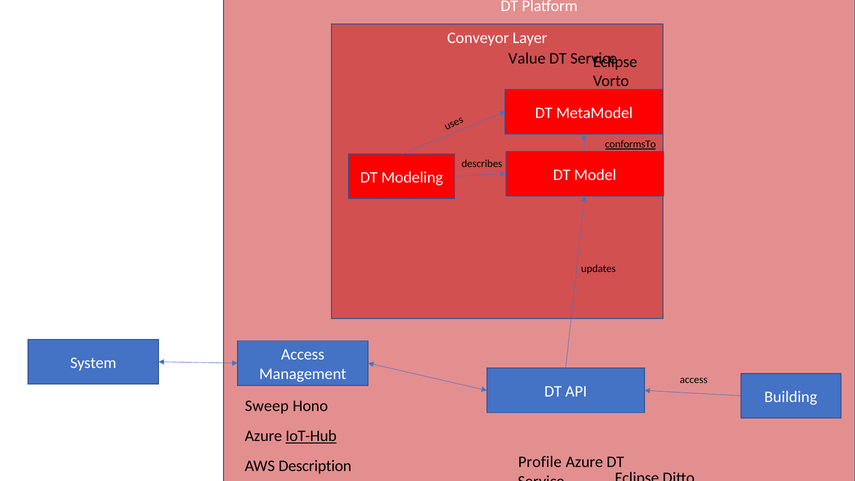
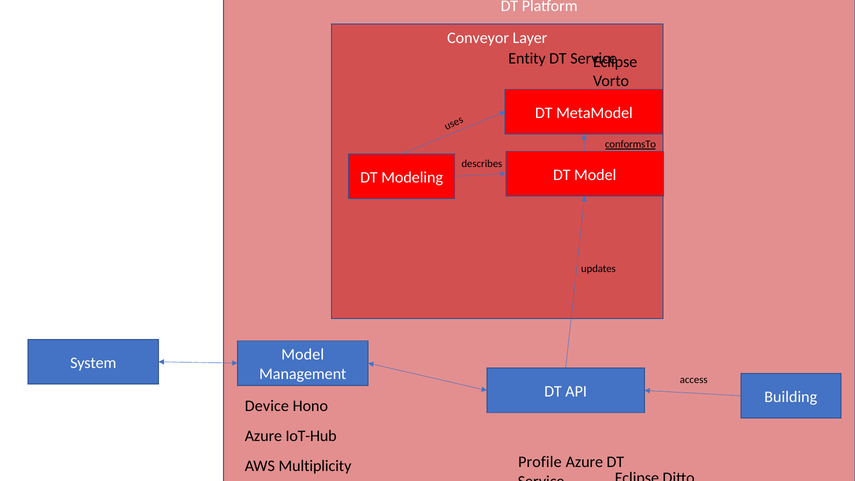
Value: Value -> Entity
Access at (303, 355): Access -> Model
Sweep: Sweep -> Device
IoT-Hub underline: present -> none
Description: Description -> Multiplicity
